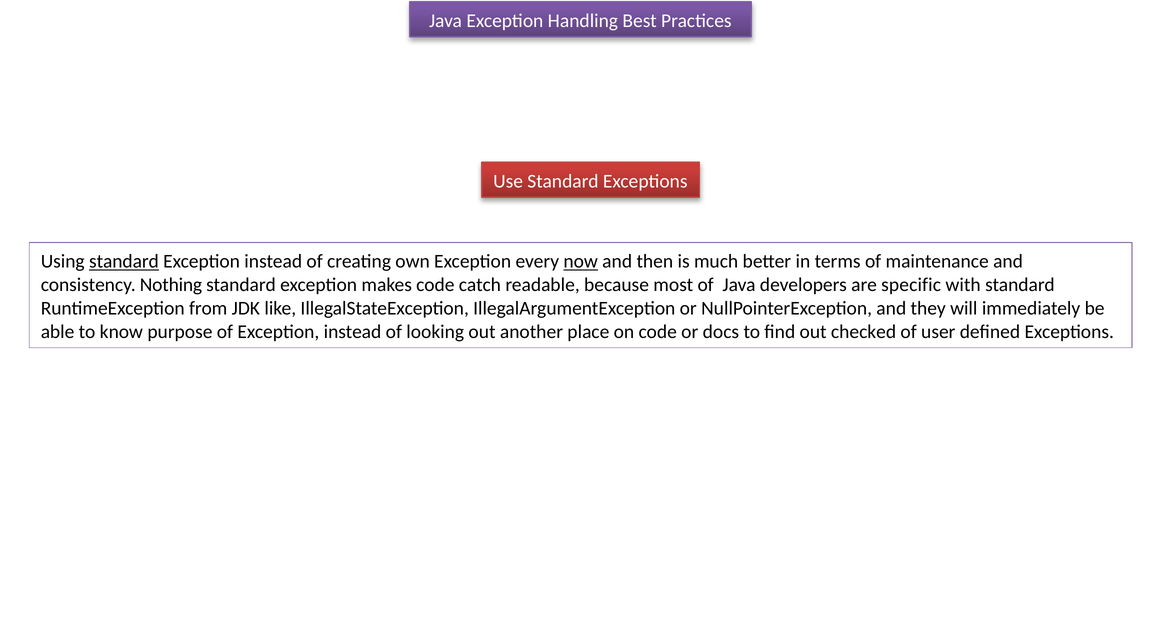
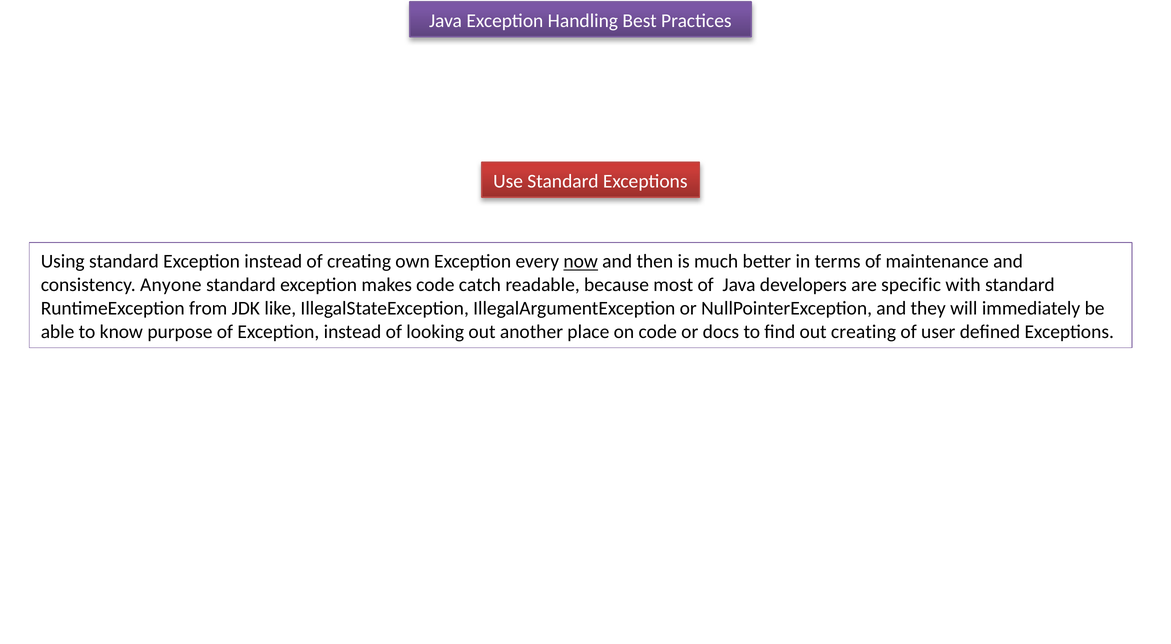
standard at (124, 262) underline: present -> none
Nothing: Nothing -> Anyone
out checked: checked -> creating
